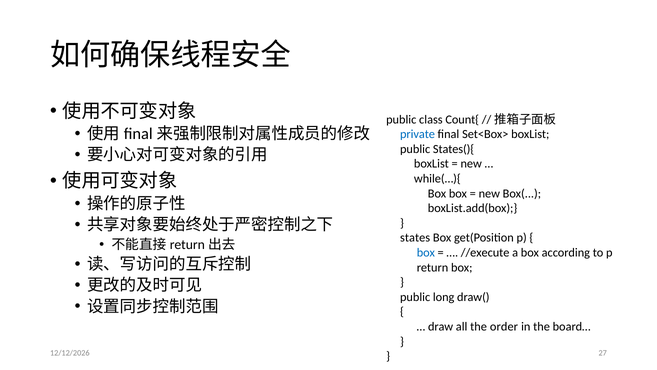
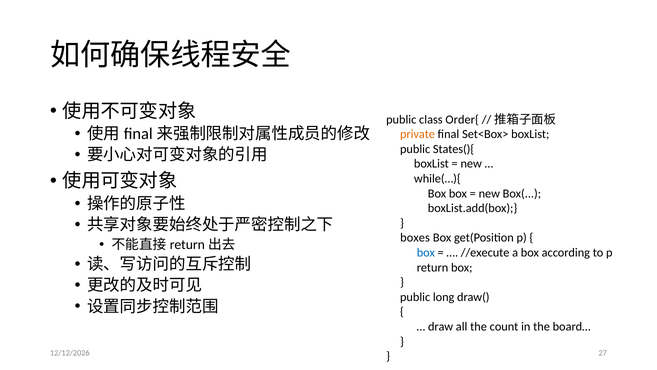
Count{: Count{ -> Order{
private colour: blue -> orange
states: states -> boxes
order: order -> count
